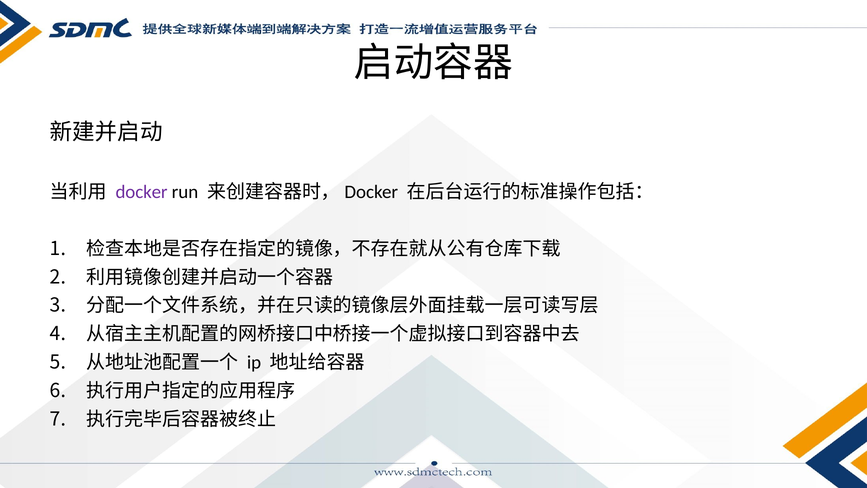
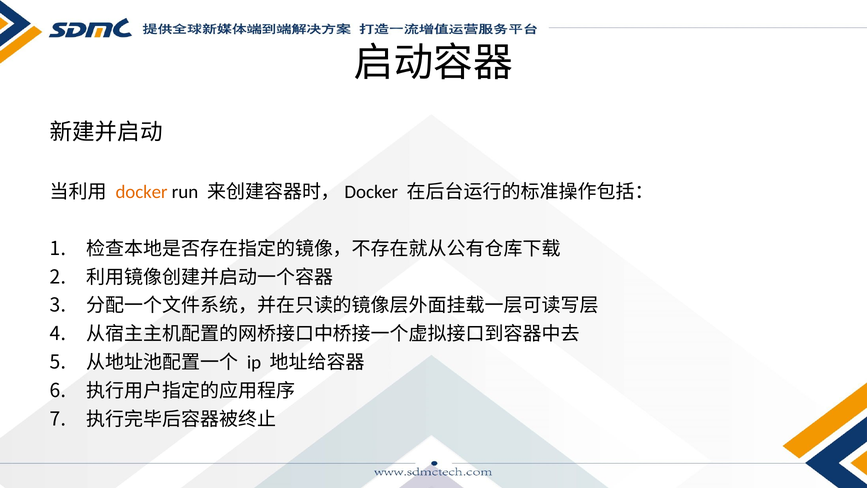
docker colour: purple -> orange
